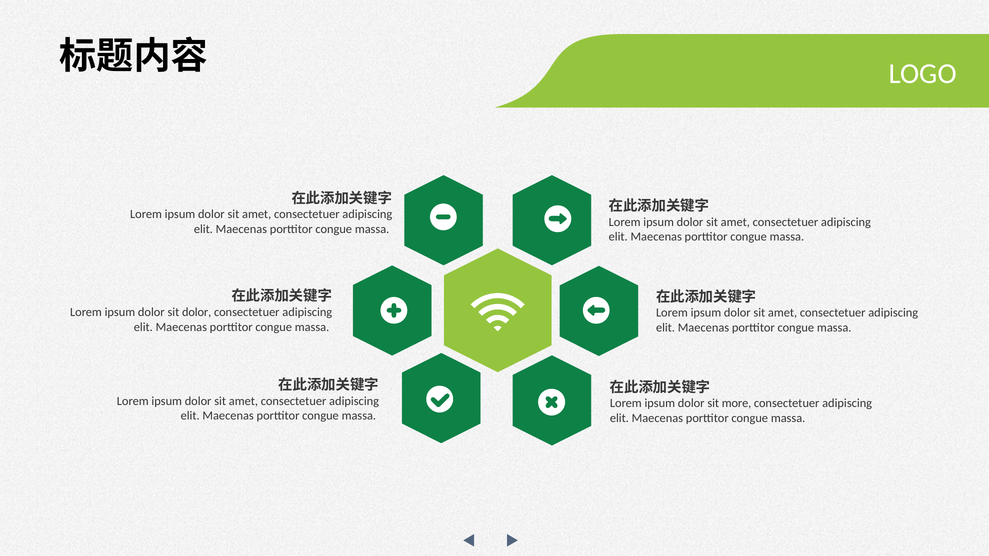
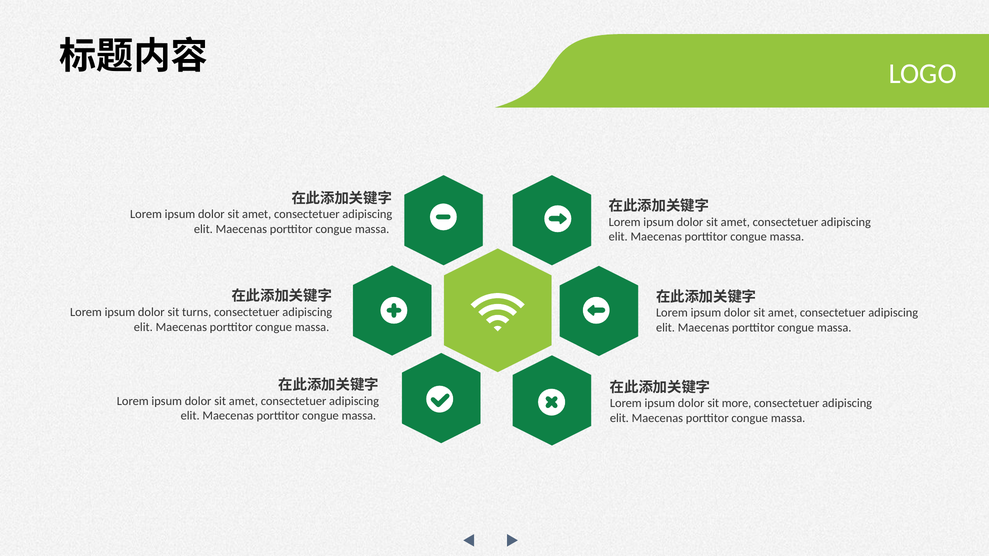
sit dolor: dolor -> turns
